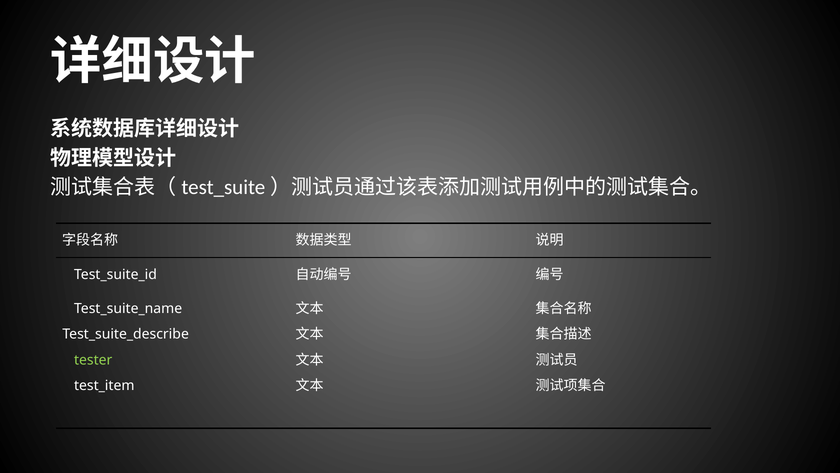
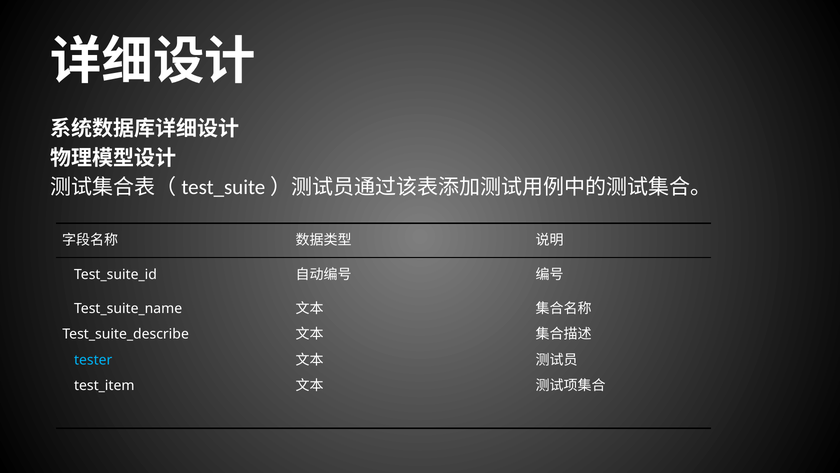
tester colour: light green -> light blue
